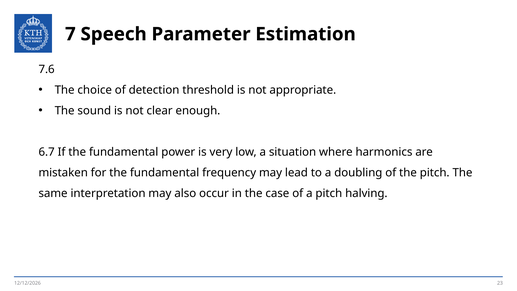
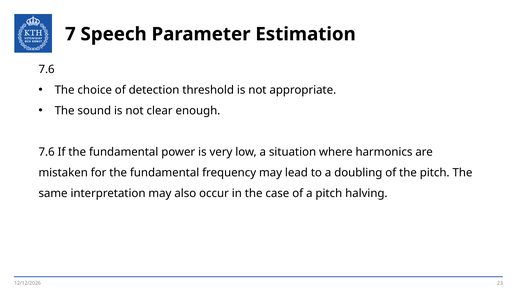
6.7 at (47, 152): 6.7 -> 7.6
